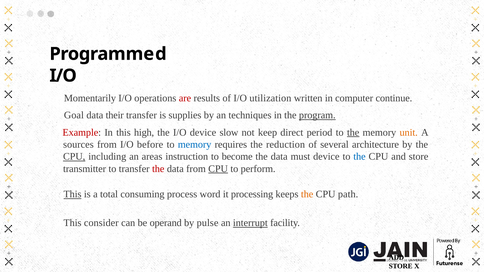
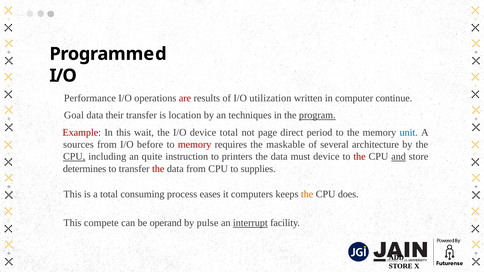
Momentarily: Momentarily -> Performance
supplies: supplies -> location
high: high -> wait
device slow: slow -> total
keep: keep -> page
the at (353, 133) underline: present -> none
unit colour: orange -> blue
memory at (195, 145) colour: blue -> red
reduction: reduction -> maskable
areas: areas -> quite
become: become -> printers
the at (360, 157) colour: blue -> red
and underline: none -> present
transmitter: transmitter -> determines
CPU at (218, 169) underline: present -> none
perform: perform -> supplies
This at (73, 195) underline: present -> none
word: word -> eases
processing: processing -> computers
path: path -> does
consider: consider -> compete
